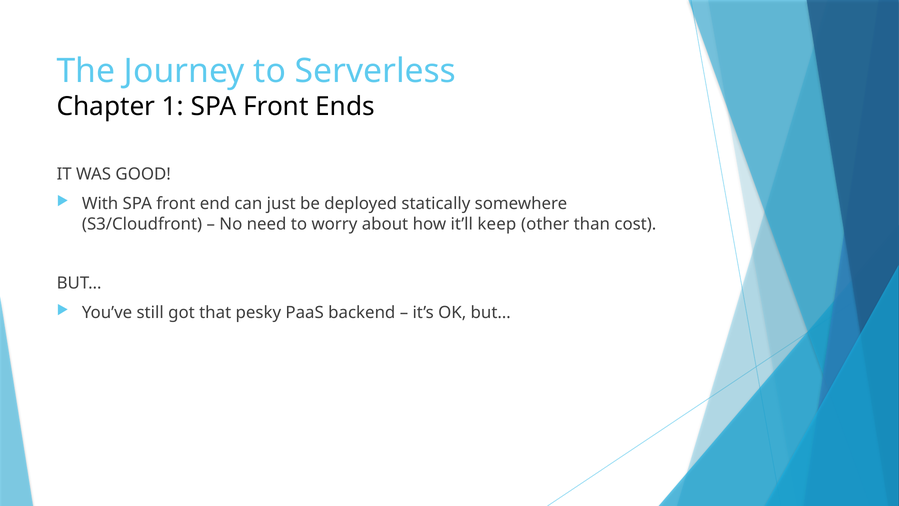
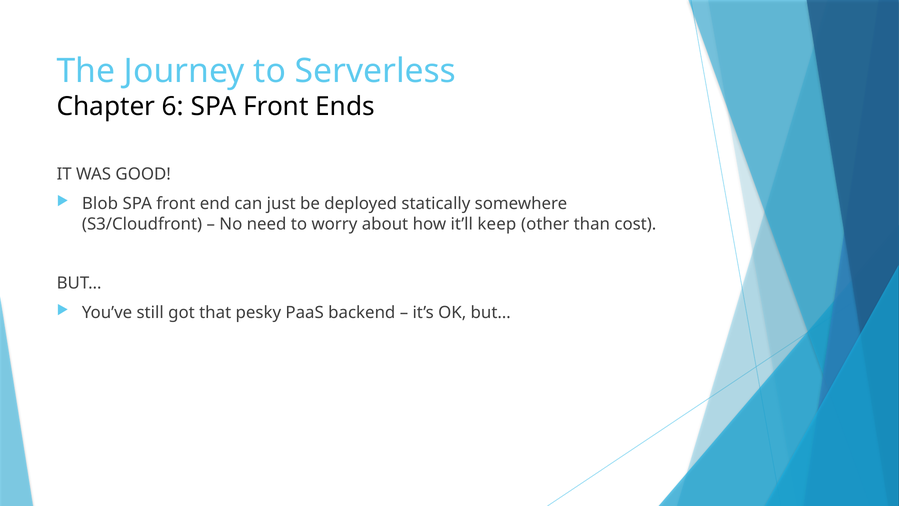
1: 1 -> 6
With: With -> Blob
